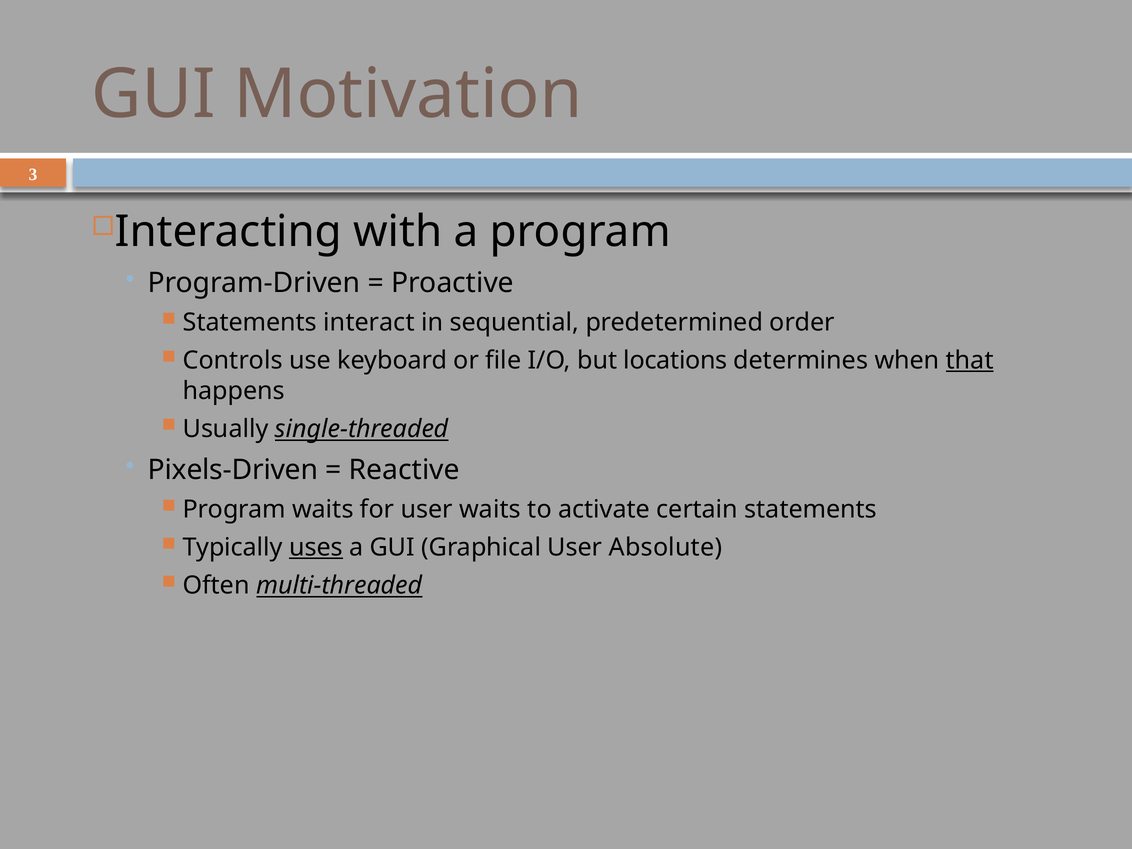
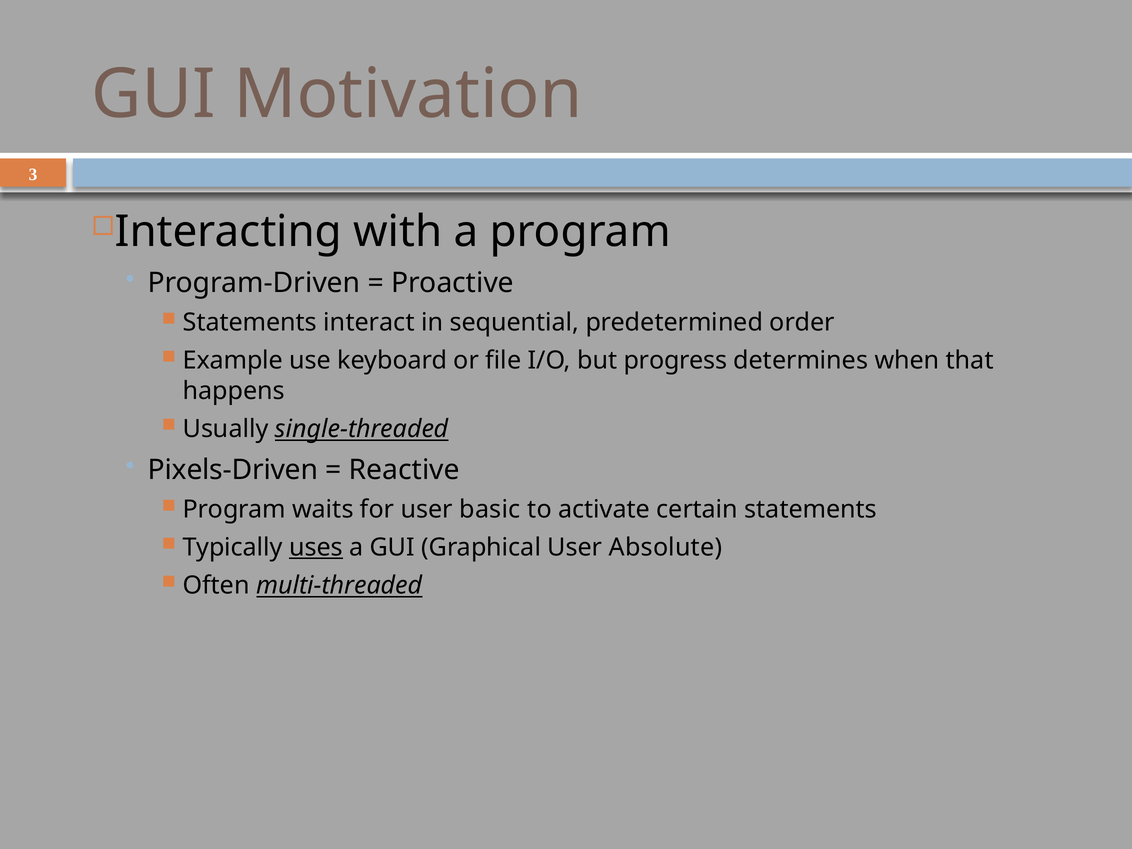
Controls: Controls -> Example
locations: locations -> progress
that underline: present -> none
user waits: waits -> basic
